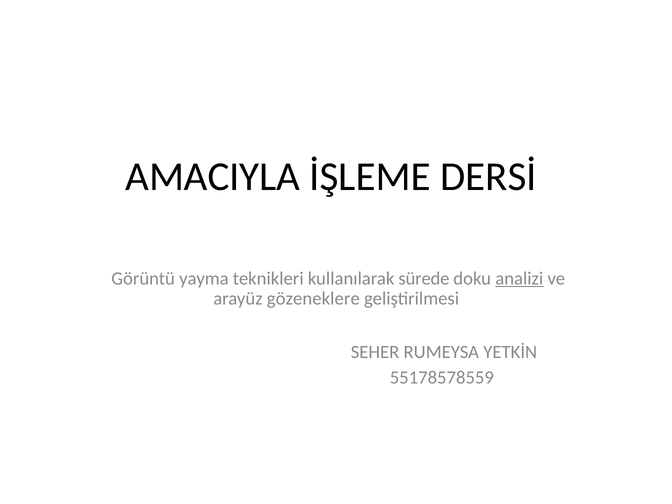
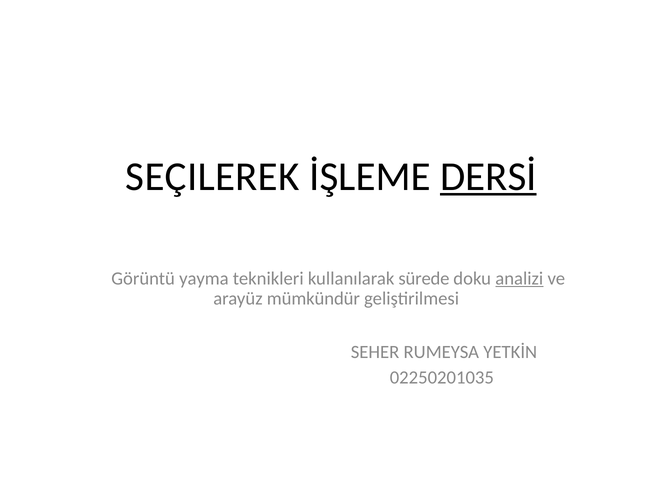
AMACIYLA: AMACIYLA -> SEÇILEREK
DERSİ underline: none -> present
gözeneklere: gözeneklere -> mümkündür
55178578559: 55178578559 -> 02250201035
